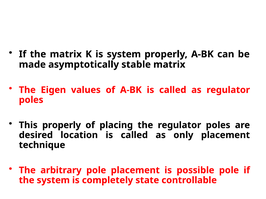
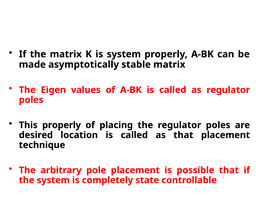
as only: only -> that
possible pole: pole -> that
